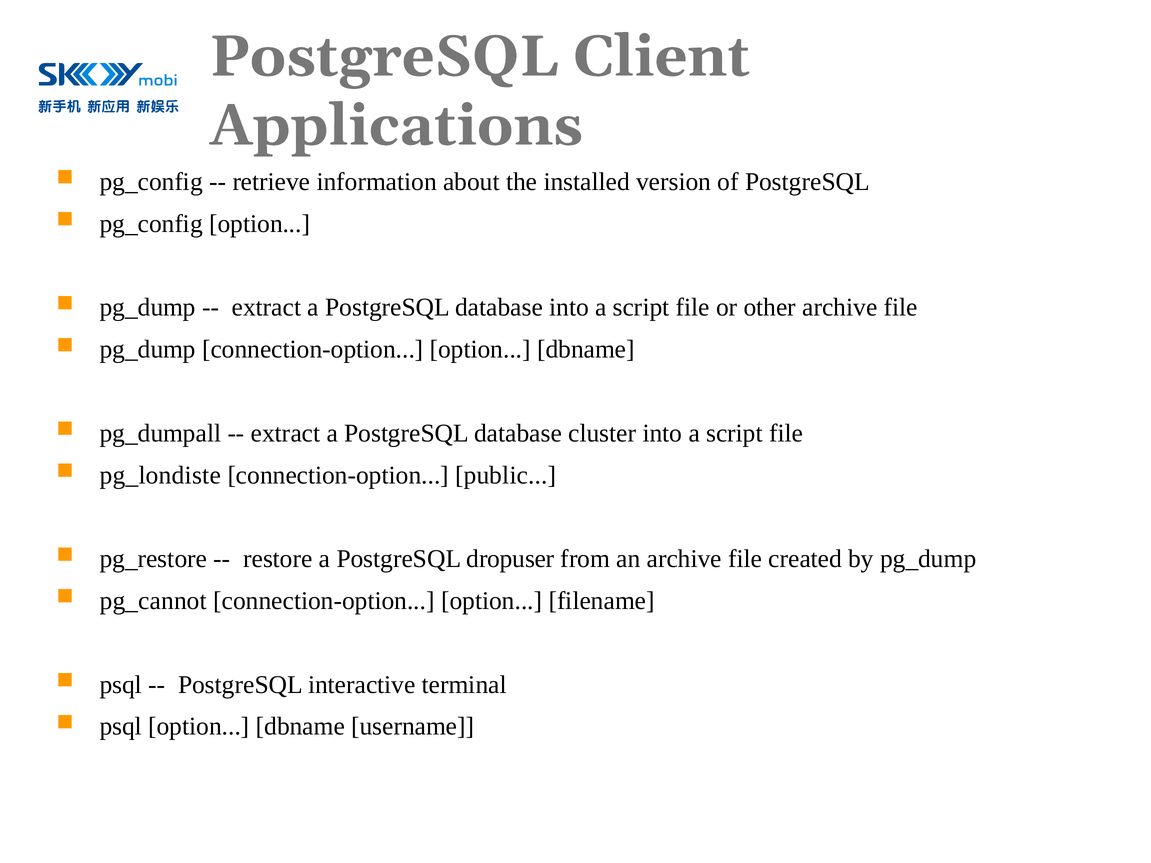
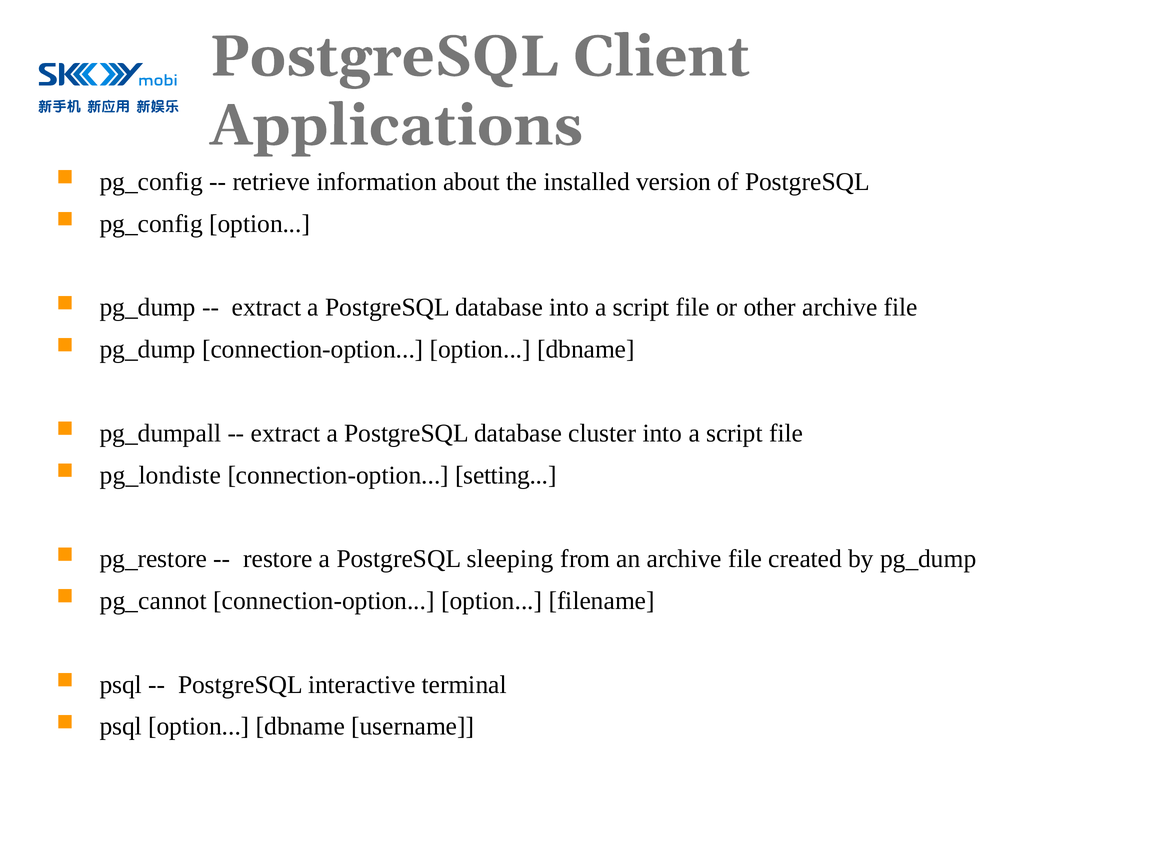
public: public -> setting
dropuser: dropuser -> sleeping
